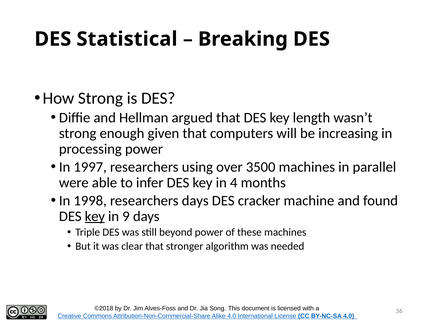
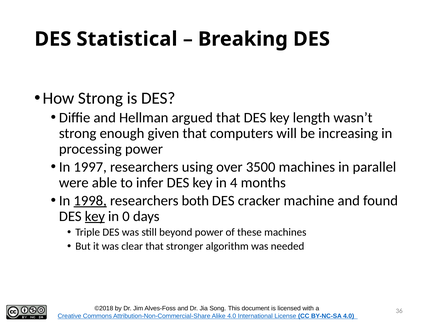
1998 underline: none -> present
researchers days: days -> both
9: 9 -> 0
